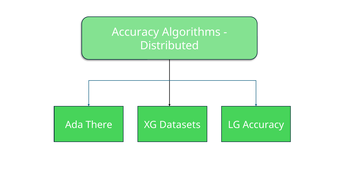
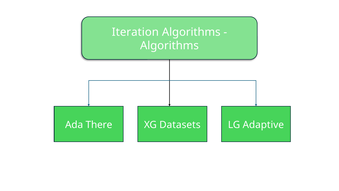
Accuracy at (135, 32): Accuracy -> Iteration
Distributed at (169, 46): Distributed -> Algorithms
LG Accuracy: Accuracy -> Adaptive
